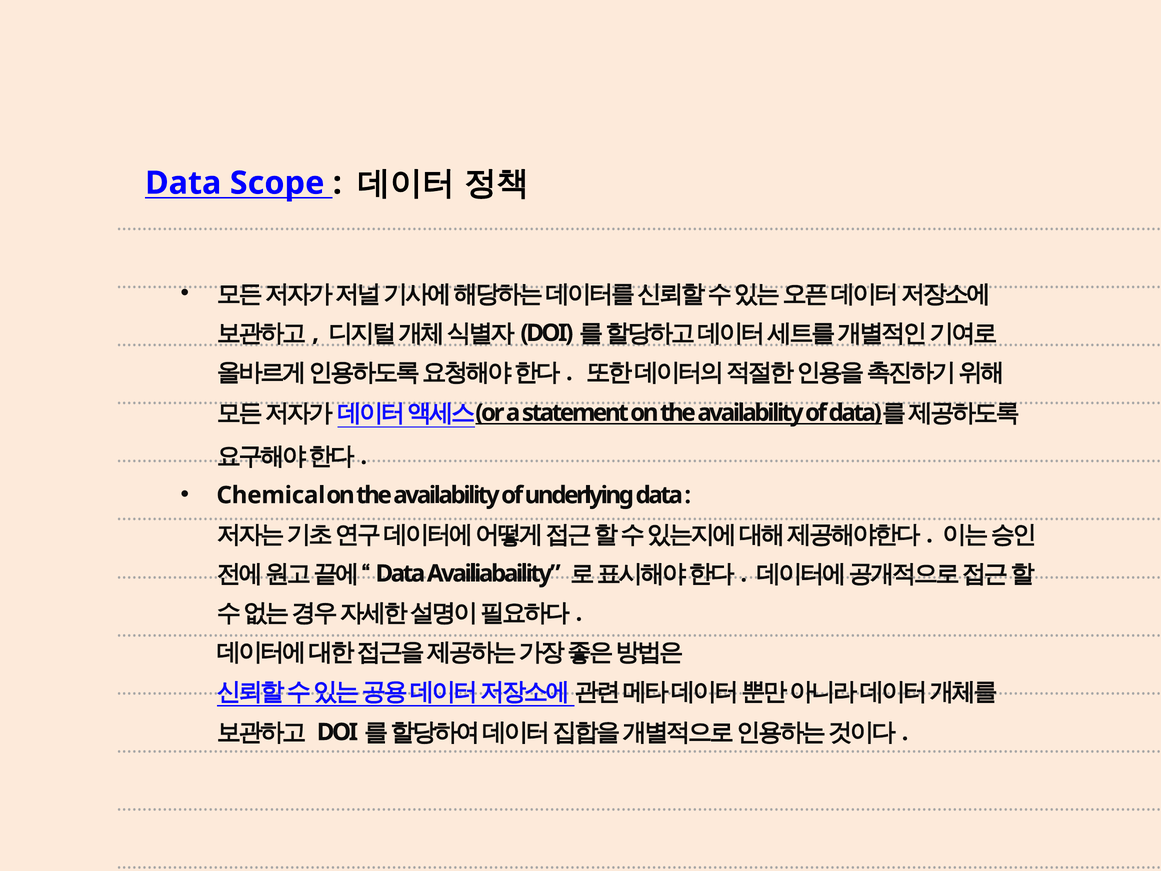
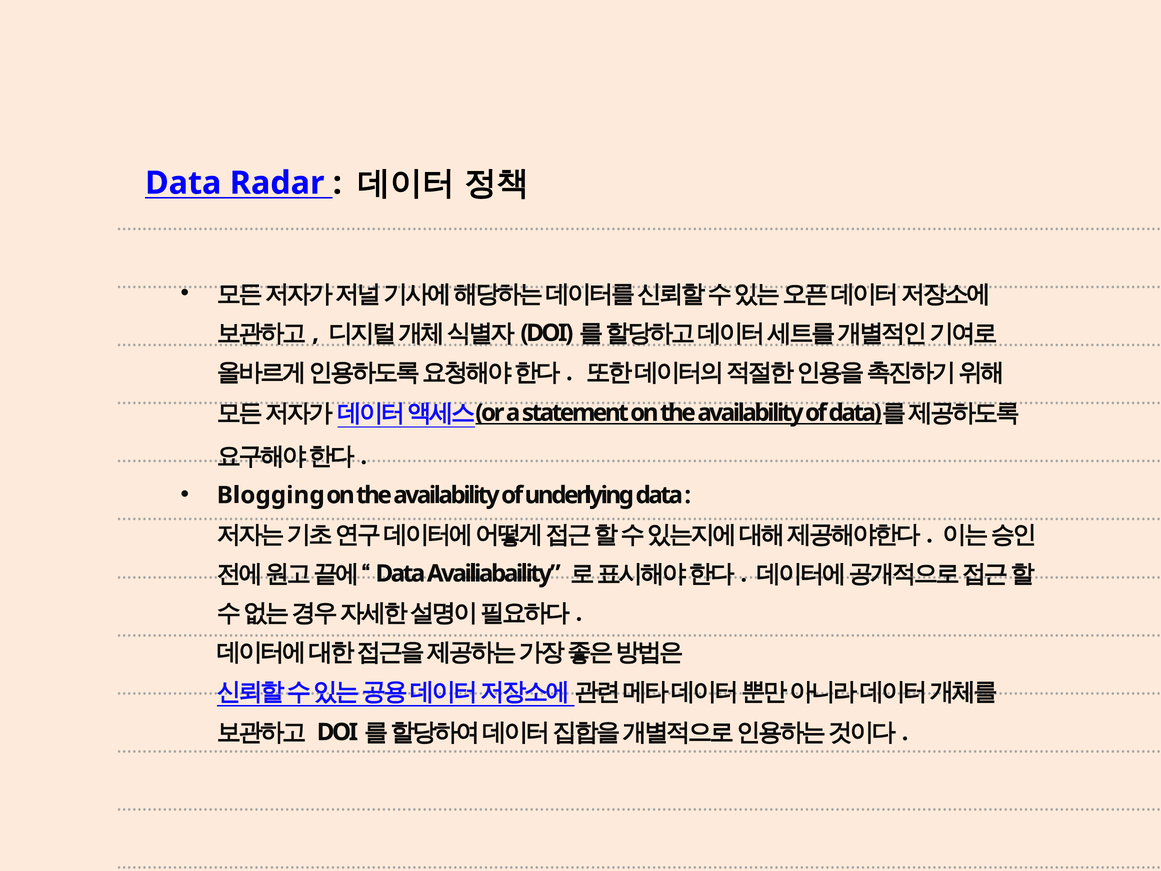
Scope: Scope -> Radar
Chemical: Chemical -> Blogging
